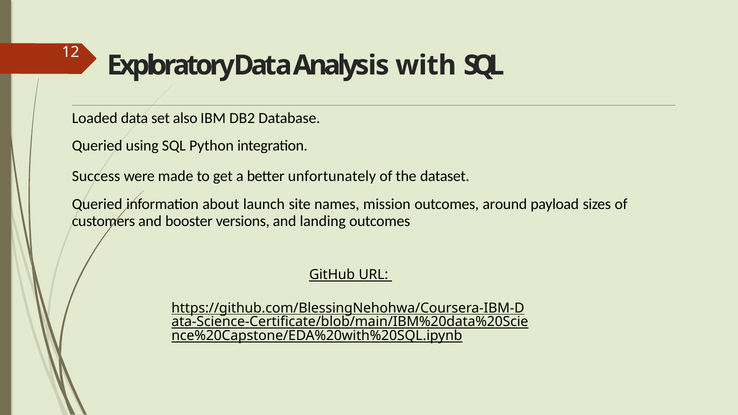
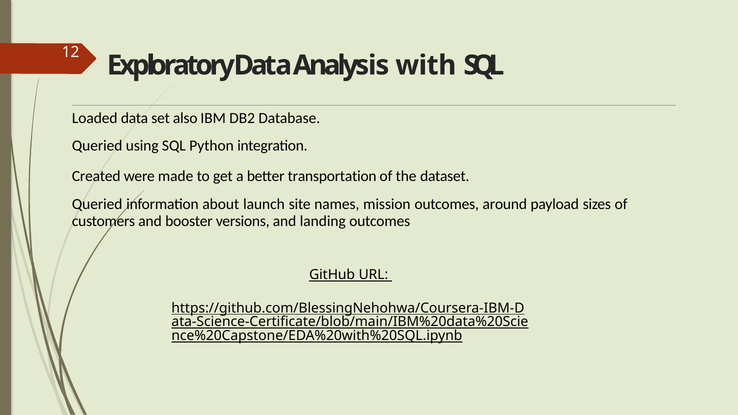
Success: Success -> Created
unfortunately: unfortunately -> transportation
